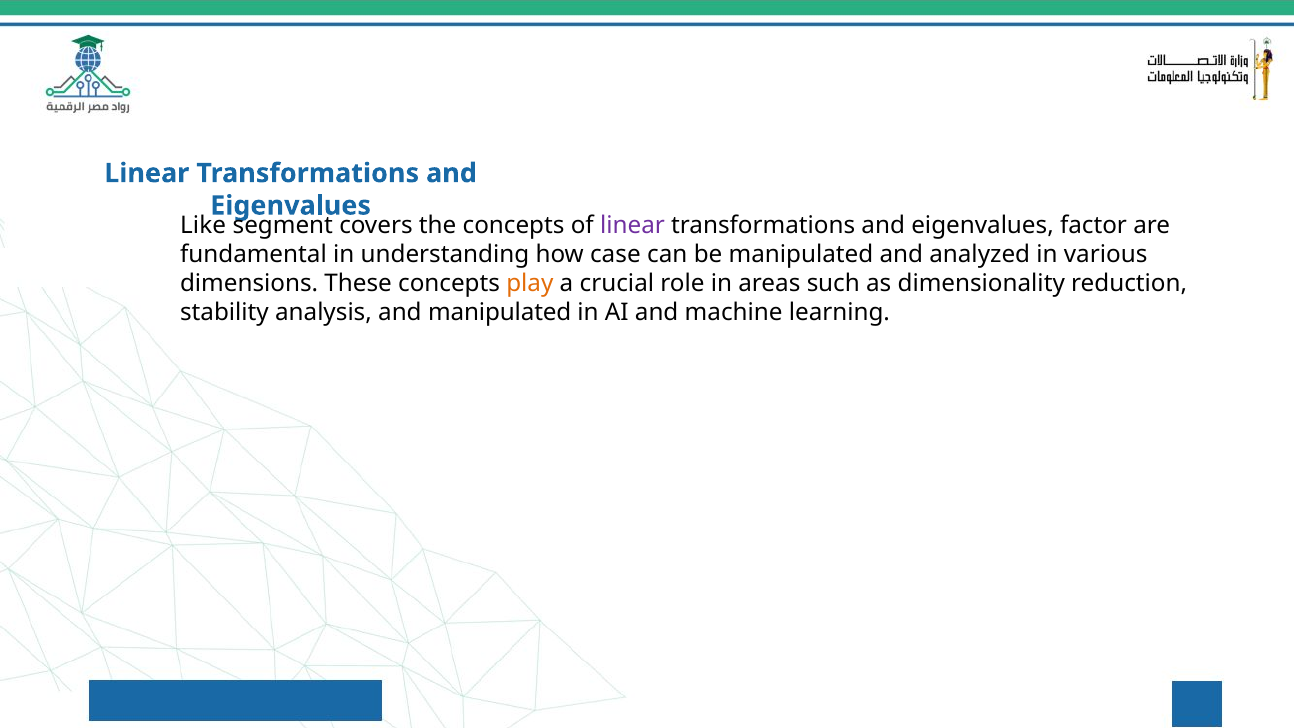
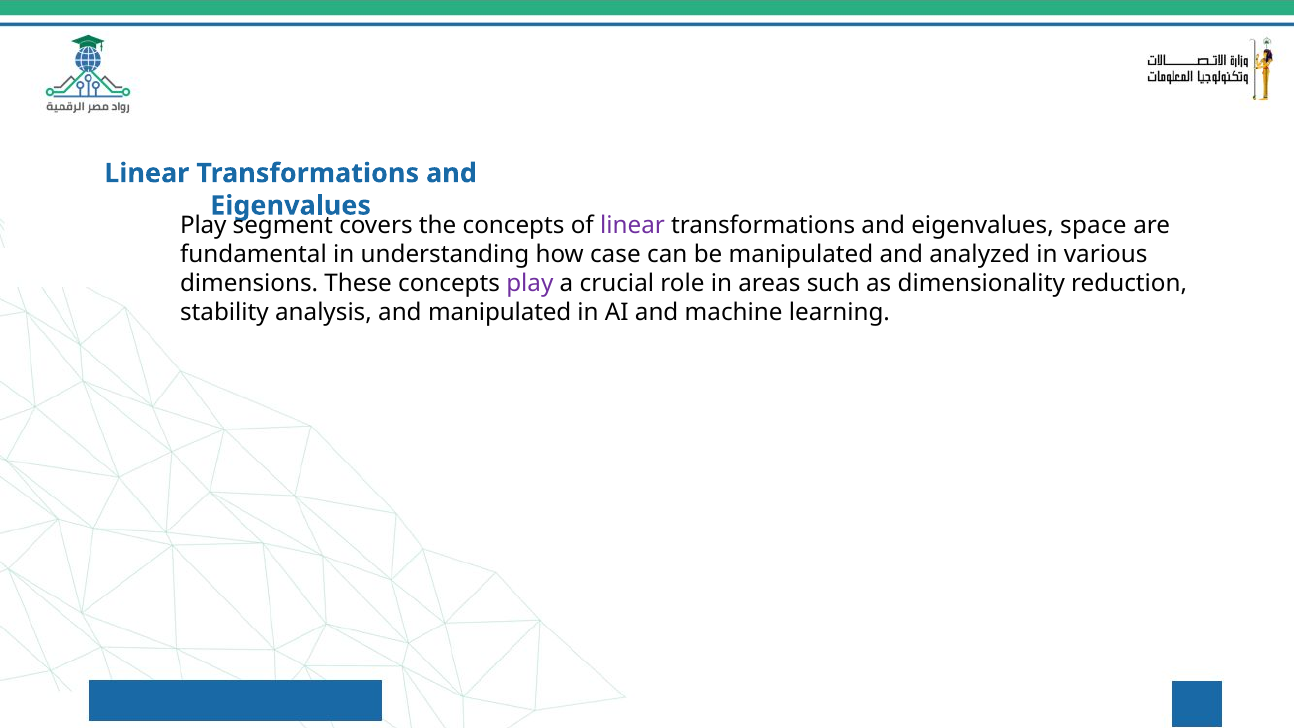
Like at (203, 225): Like -> Play
factor: factor -> space
play at (530, 284) colour: orange -> purple
